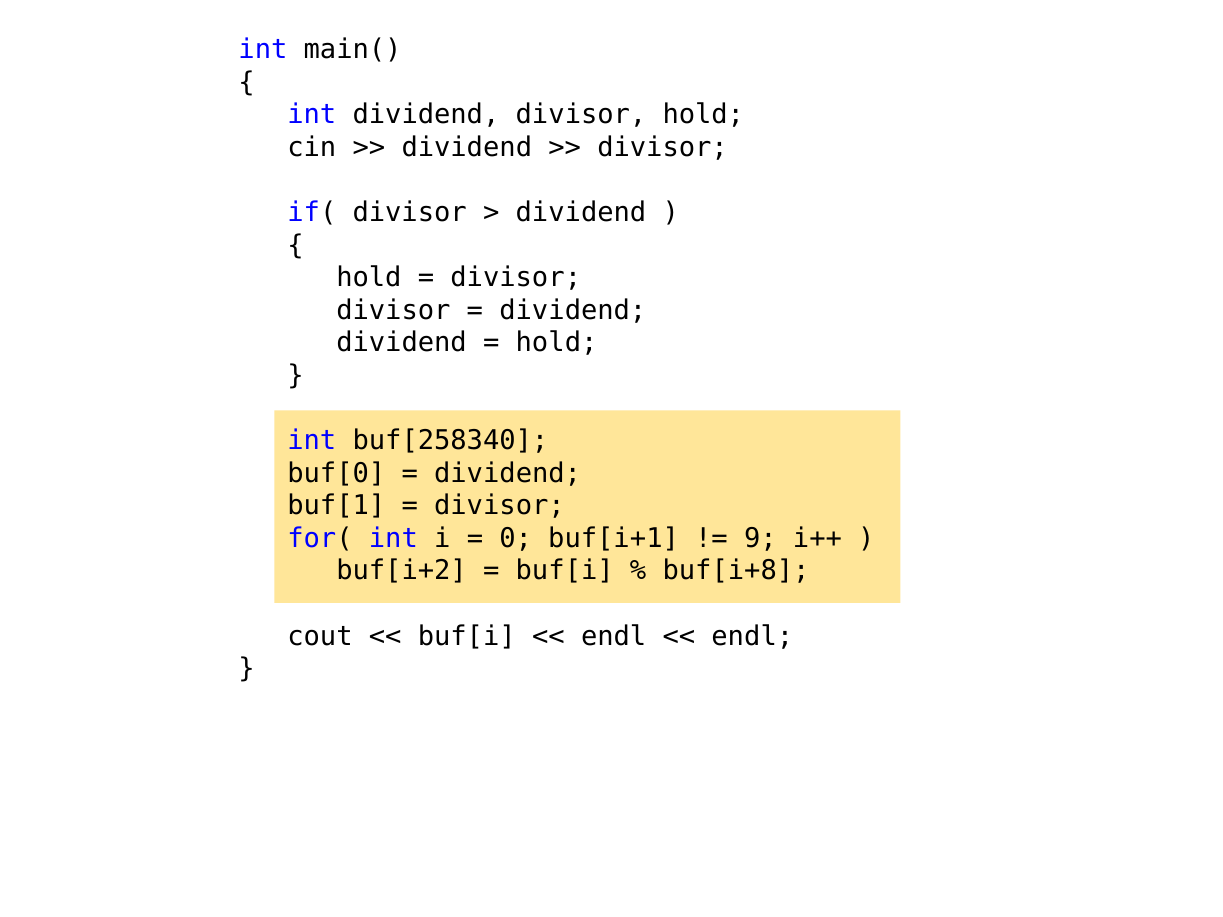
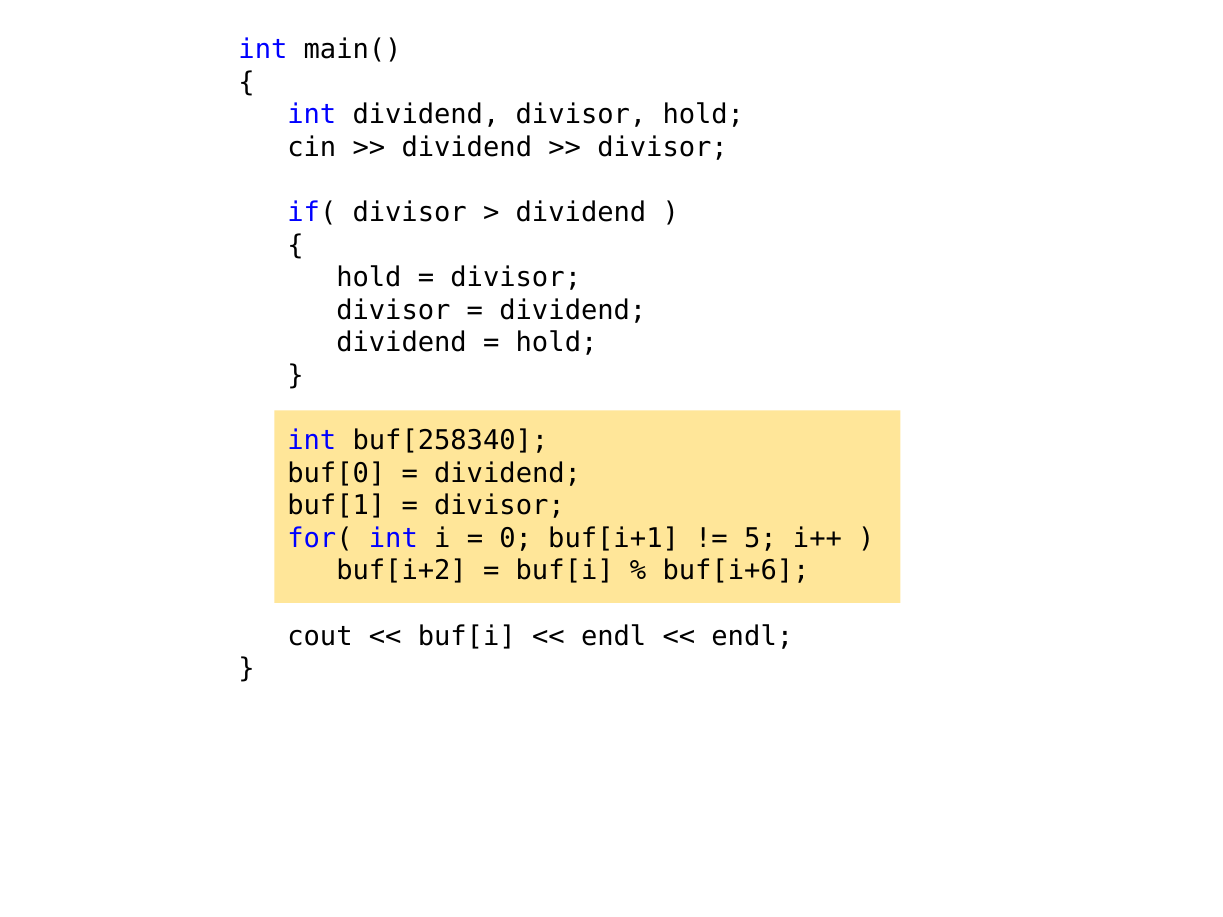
9: 9 -> 5
buf[i+8: buf[i+8 -> buf[i+6
